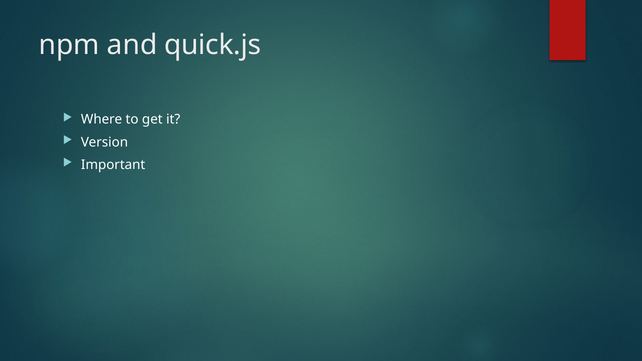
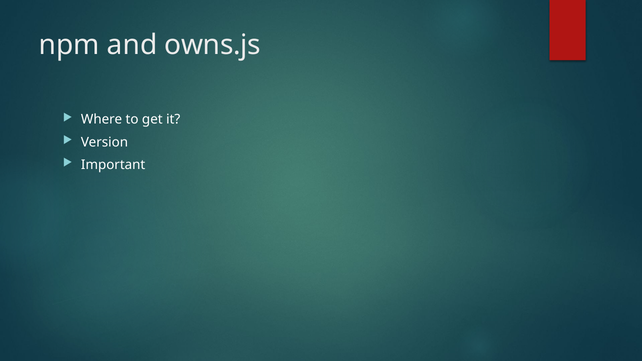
quick.js: quick.js -> owns.js
